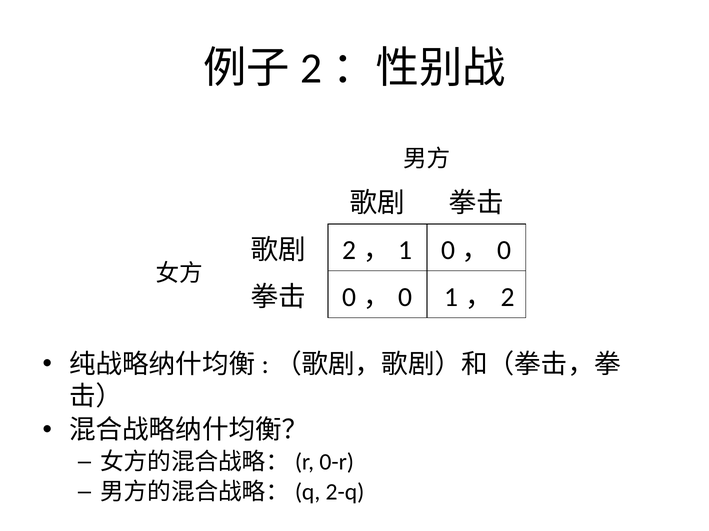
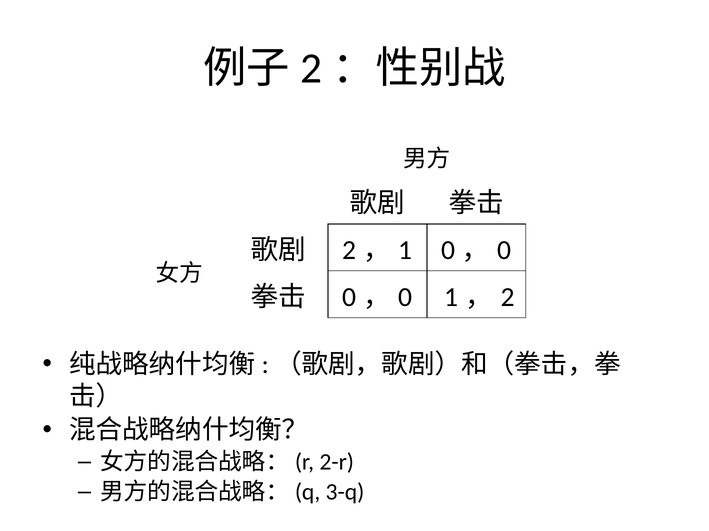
0-r: 0-r -> 2-r
2-q: 2-q -> 3-q
